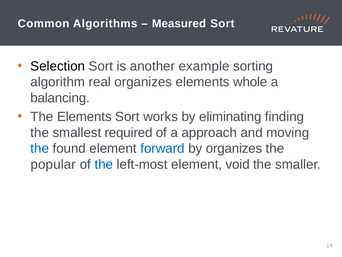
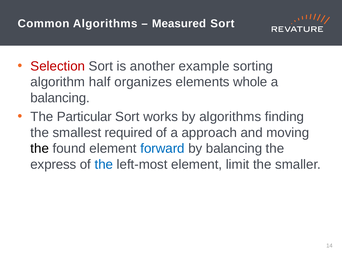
Selection colour: black -> red
real: real -> half
The Elements: Elements -> Particular
by eliminating: eliminating -> algorithms
the at (40, 148) colour: blue -> black
by organizes: organizes -> balancing
popular: popular -> express
void: void -> limit
